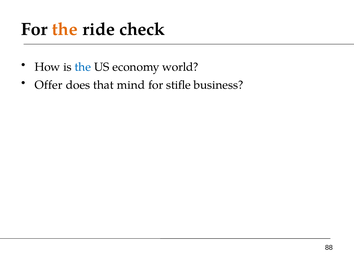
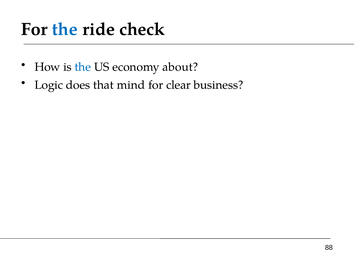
the at (65, 29) colour: orange -> blue
world: world -> about
Offer: Offer -> Logic
stifle: stifle -> clear
